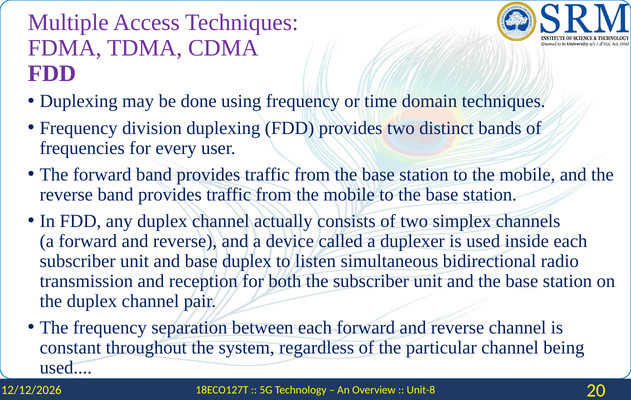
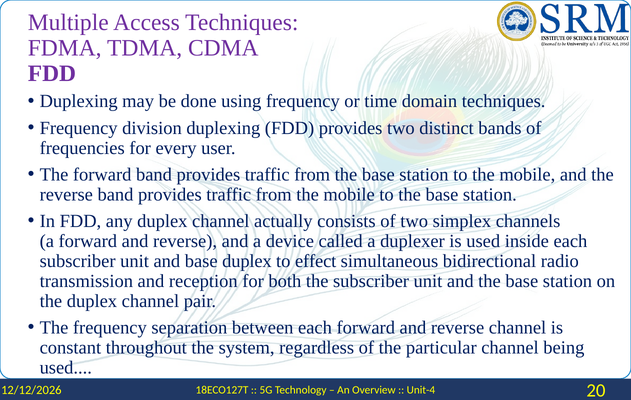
listen: listen -> effect
Unit-8: Unit-8 -> Unit-4
